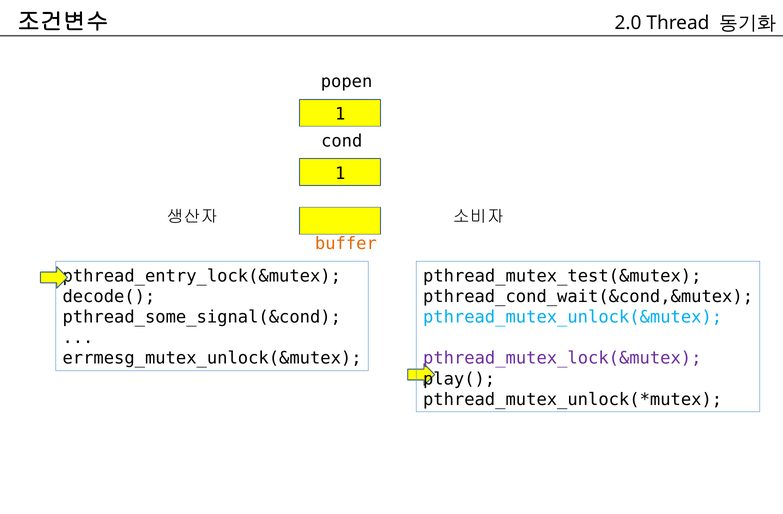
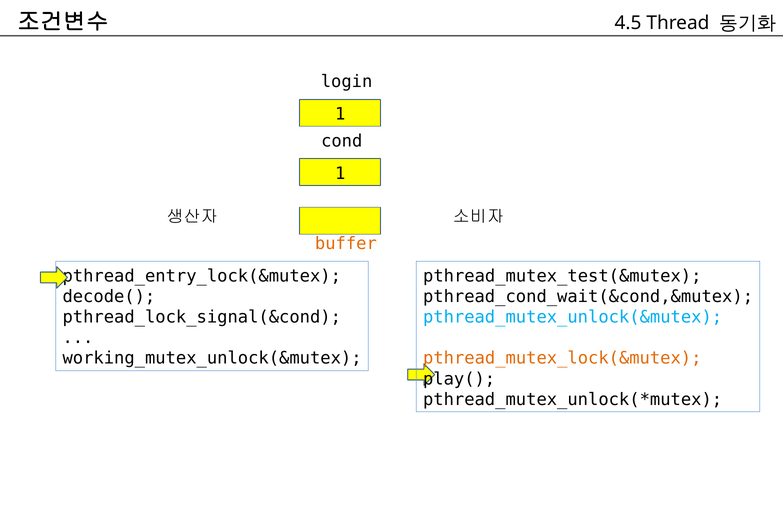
2.0: 2.0 -> 4.5
popen: popen -> login
pthread_some_signal(&cond: pthread_some_signal(&cond -> pthread_lock_signal(&cond
errmesg_mutex_unlock(&mutex: errmesg_mutex_unlock(&mutex -> working_mutex_unlock(&mutex
pthread_mutex_lock(&mutex colour: purple -> orange
